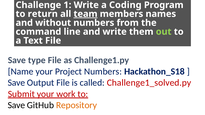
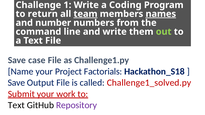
names underline: none -> present
without: without -> number
type: type -> case
Project Numbers: Numbers -> Factorials
Save at (16, 105): Save -> Text
Repository colour: orange -> purple
